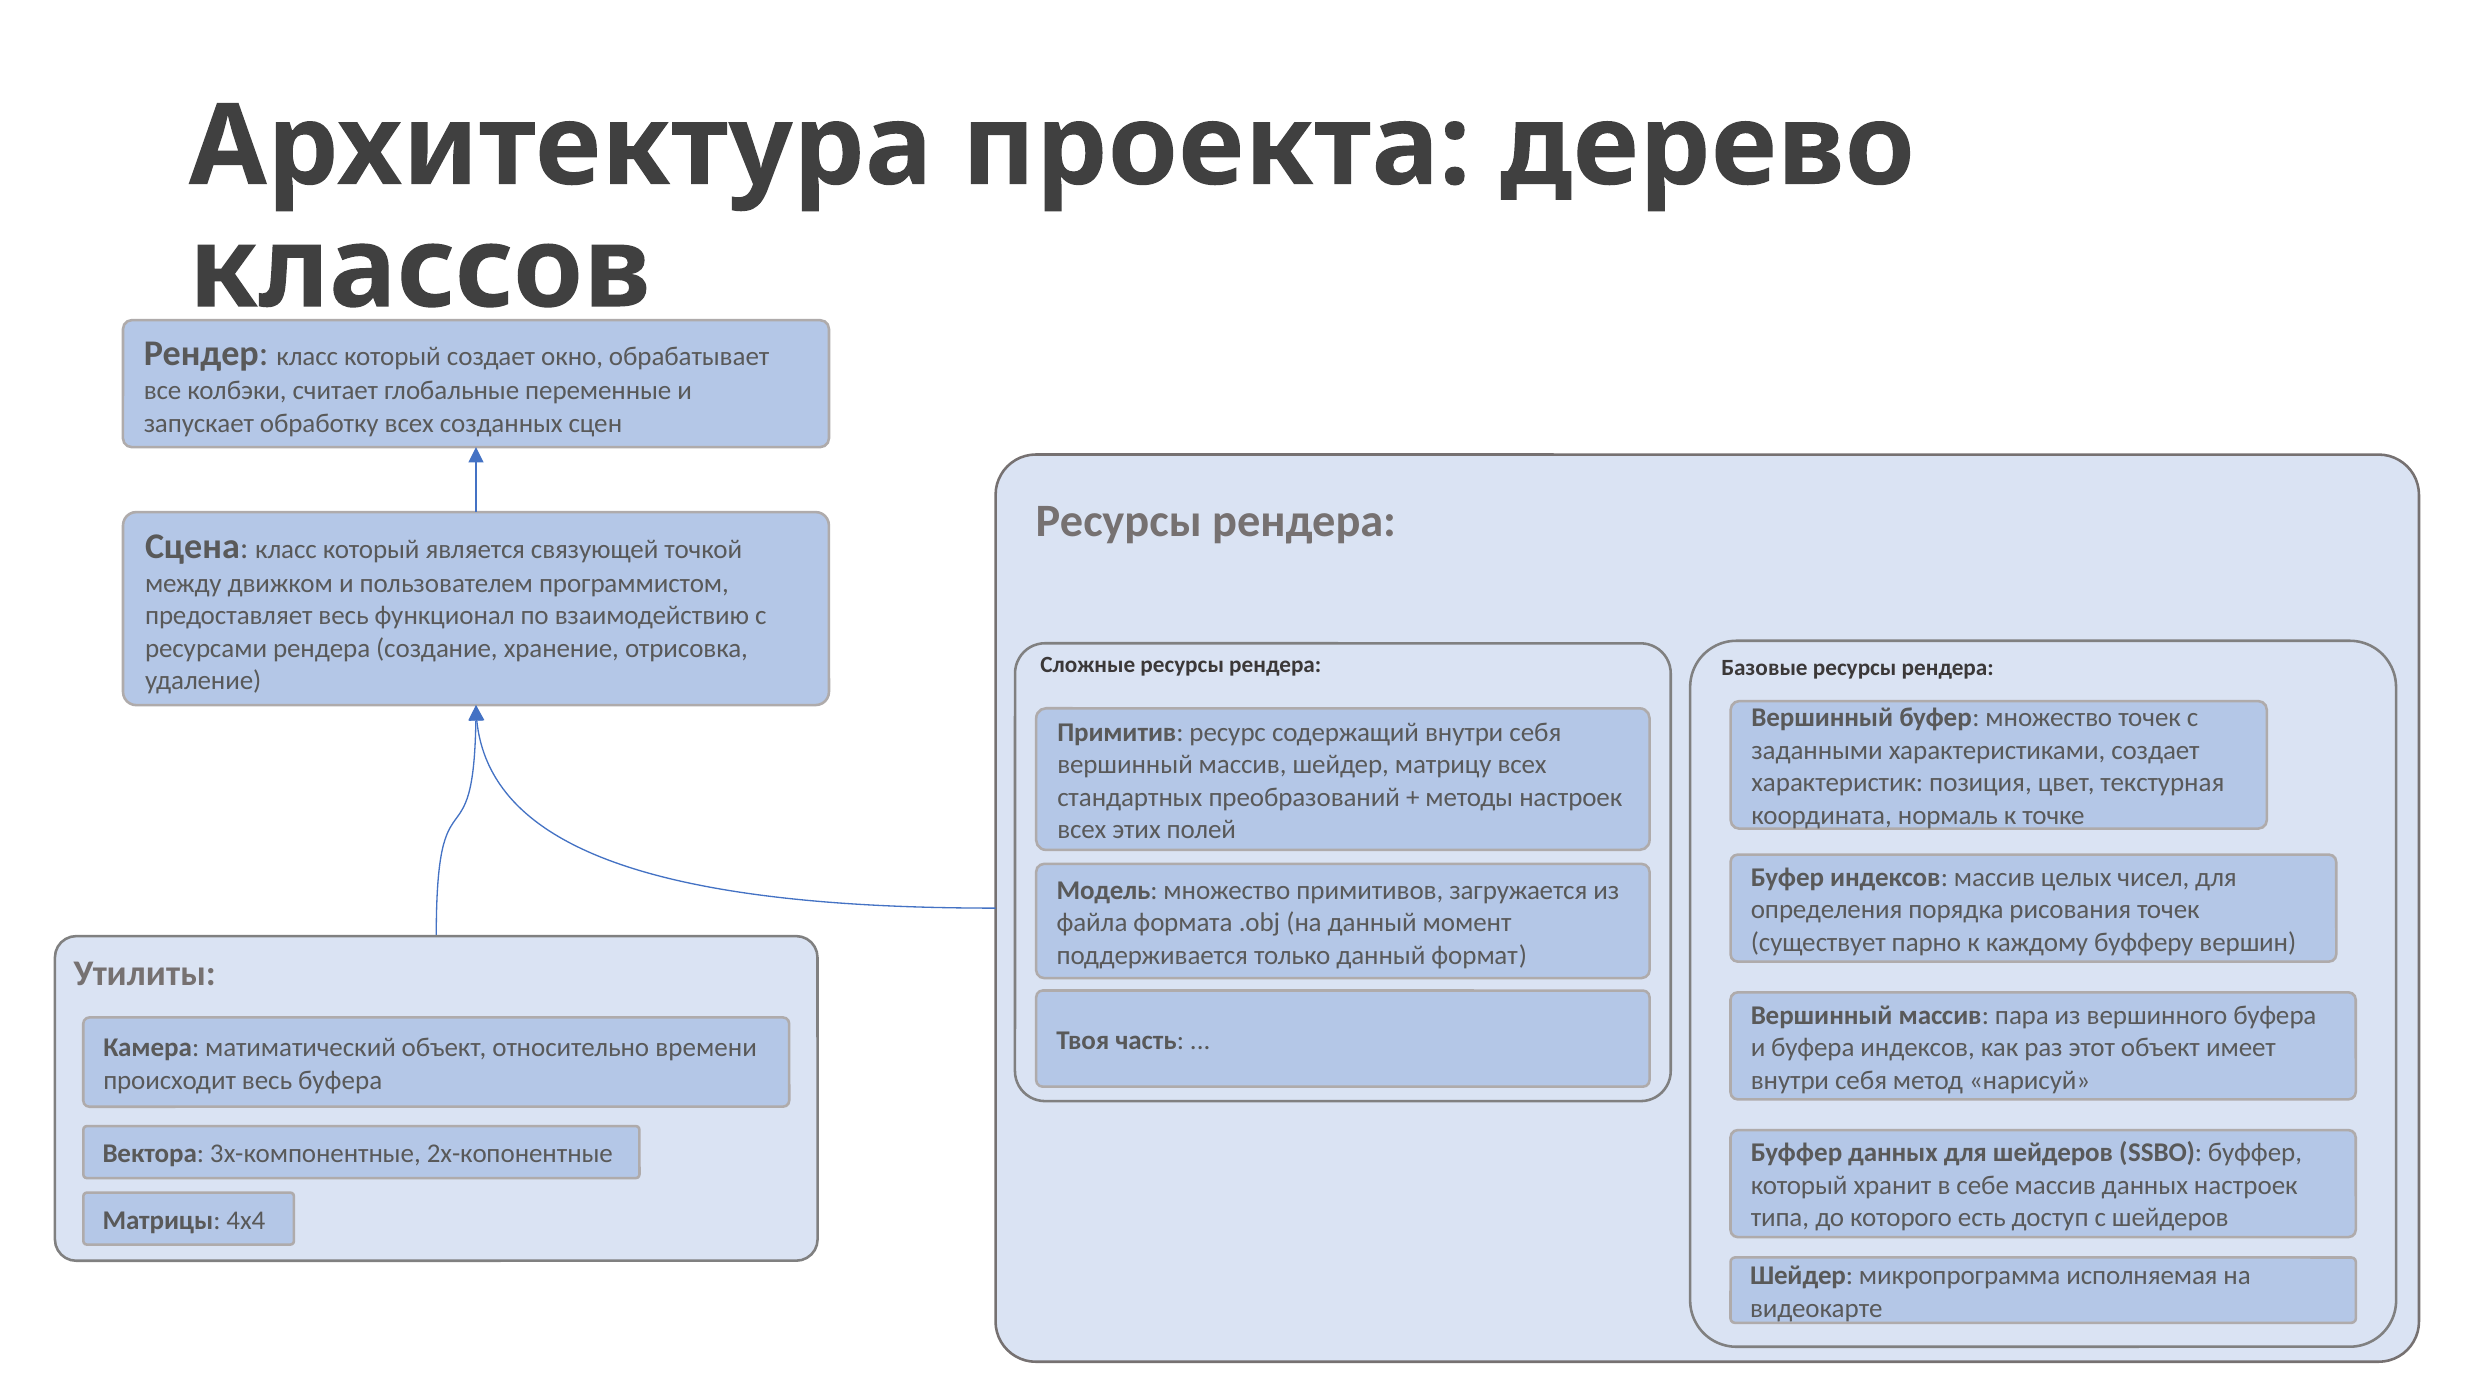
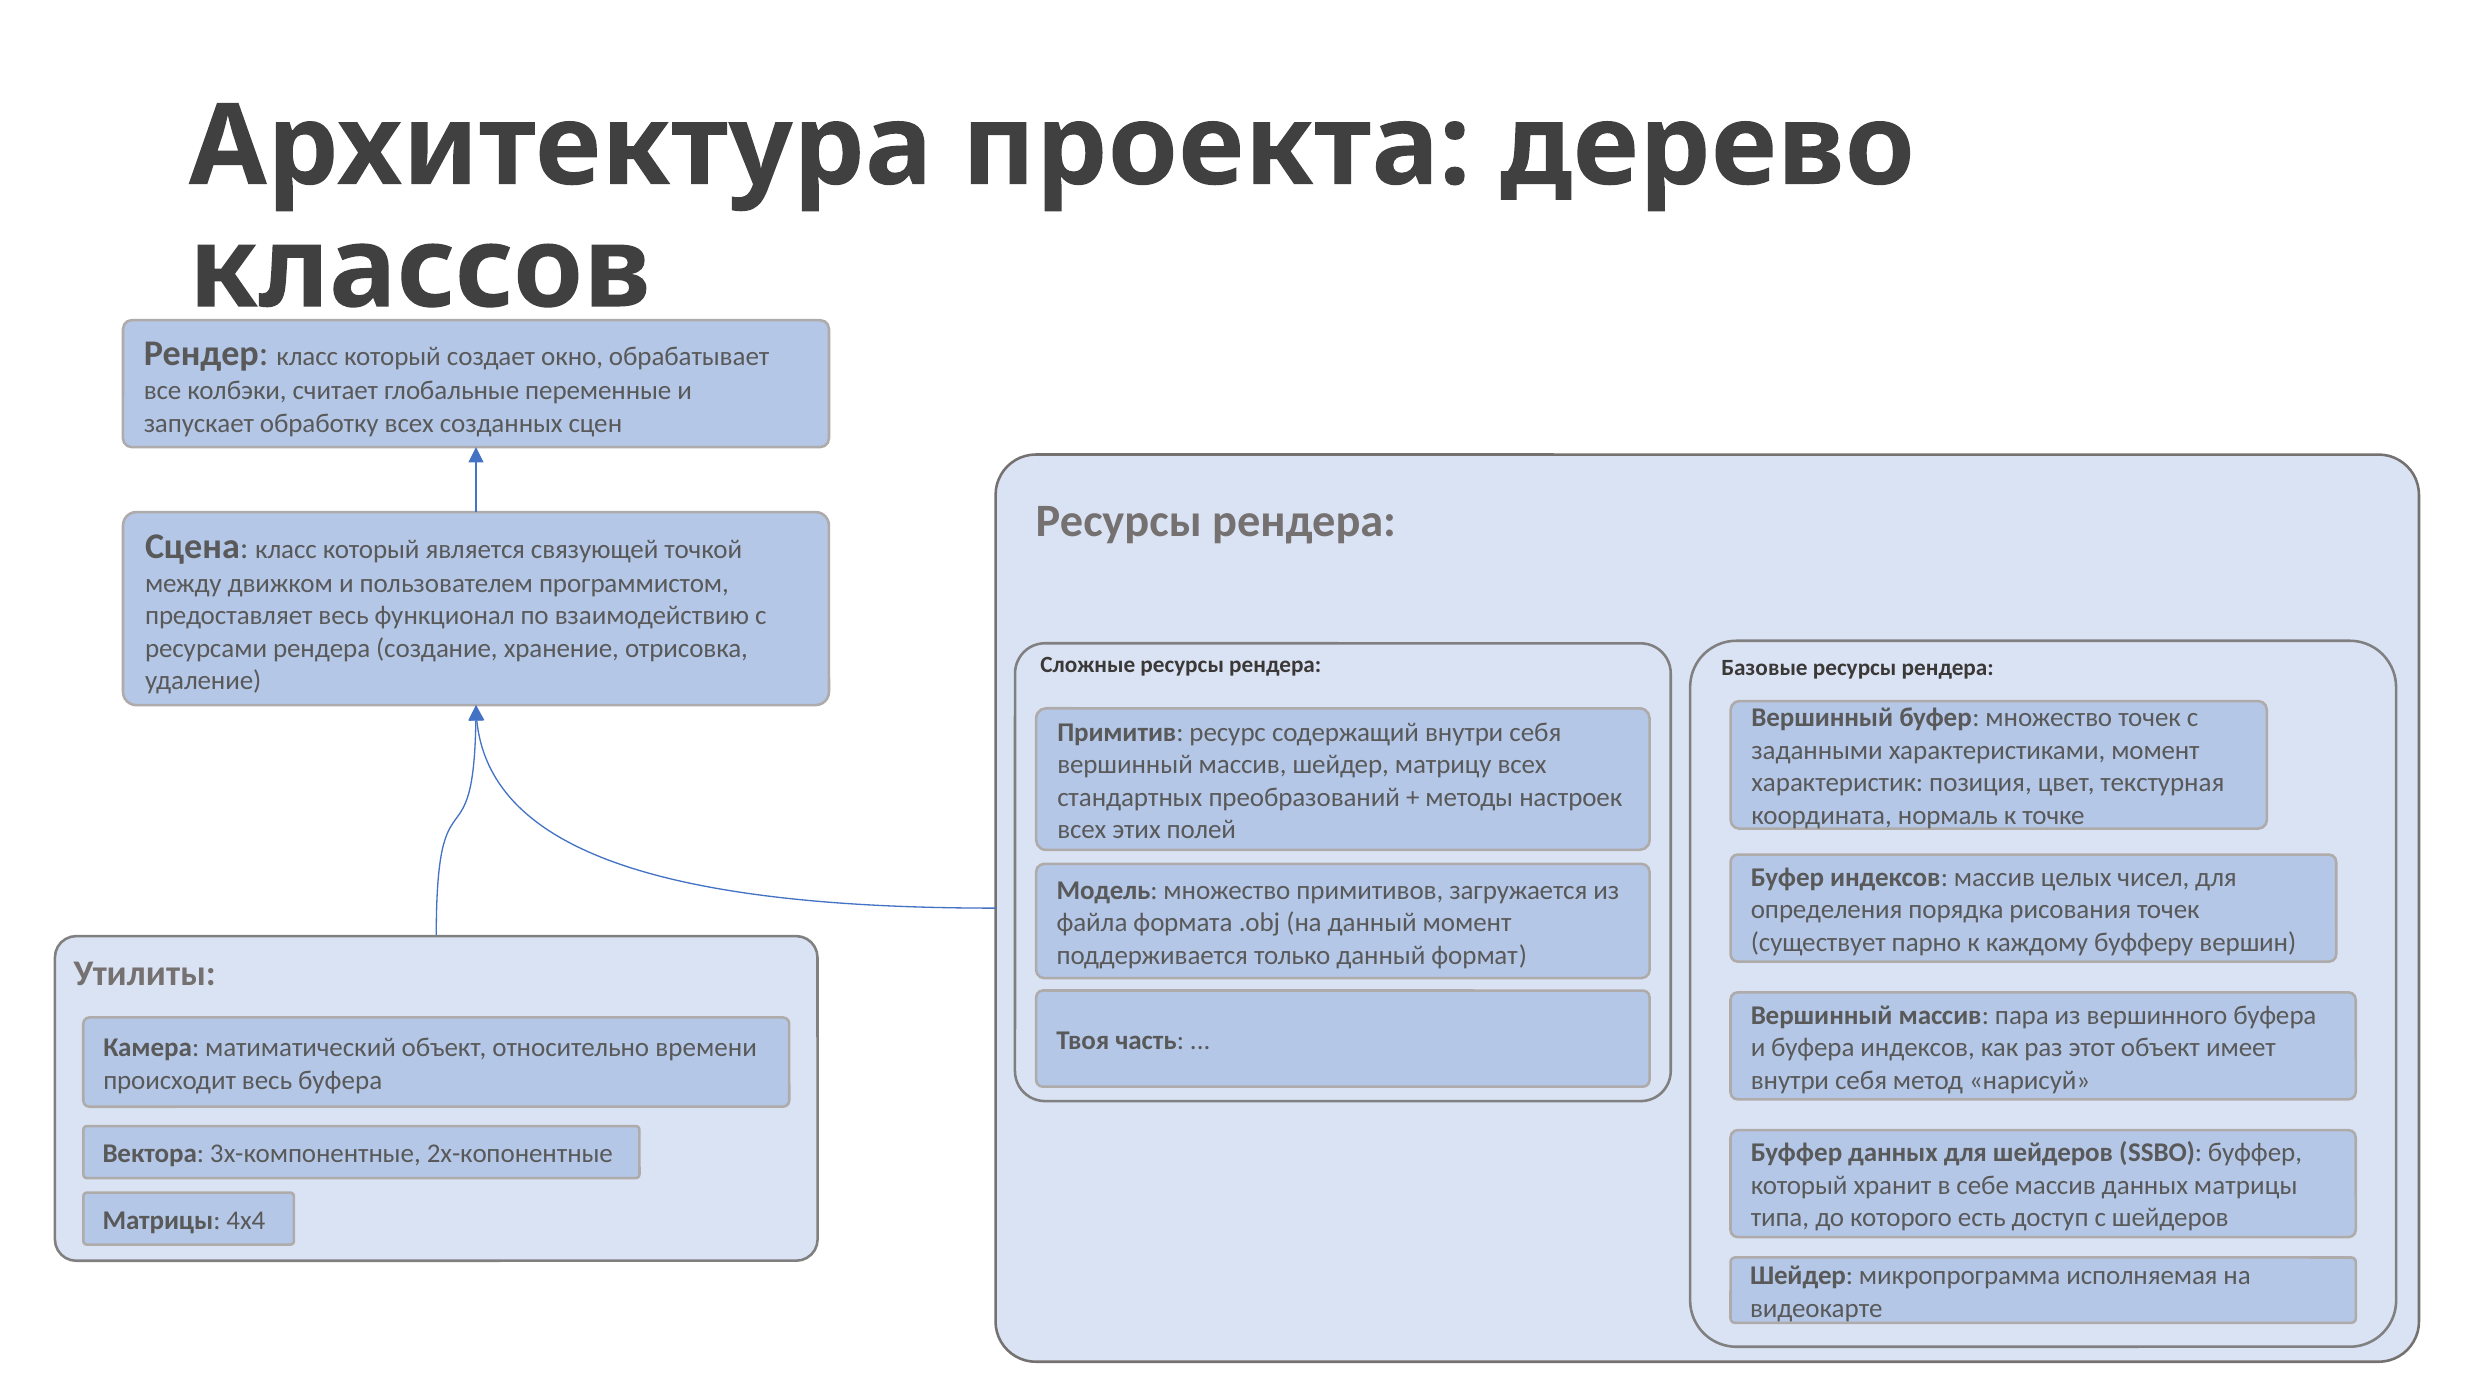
характеристиками создает: создает -> момент
данных настроек: настроек -> матрицы
